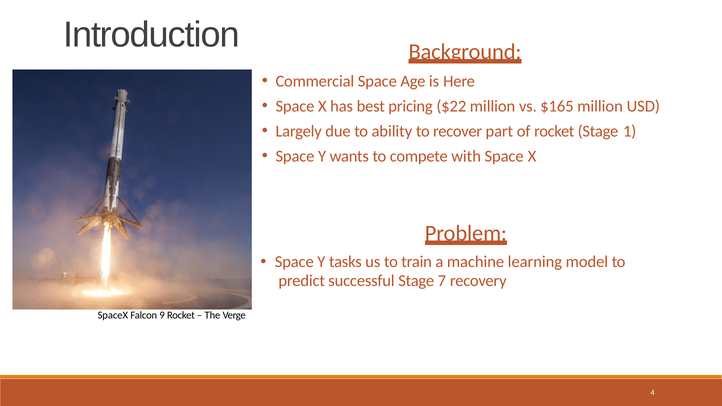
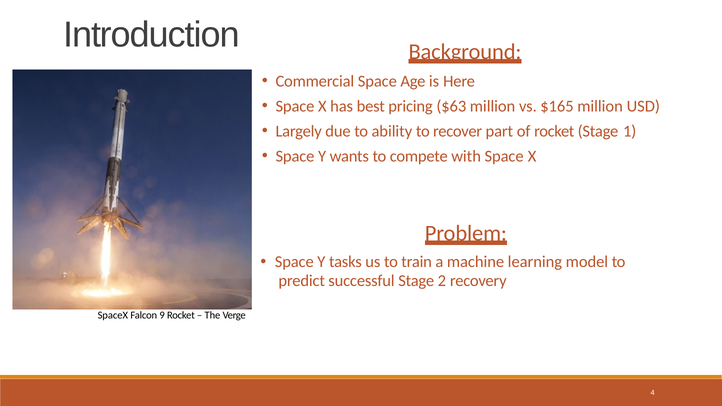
$22: $22 -> $63
7: 7 -> 2
